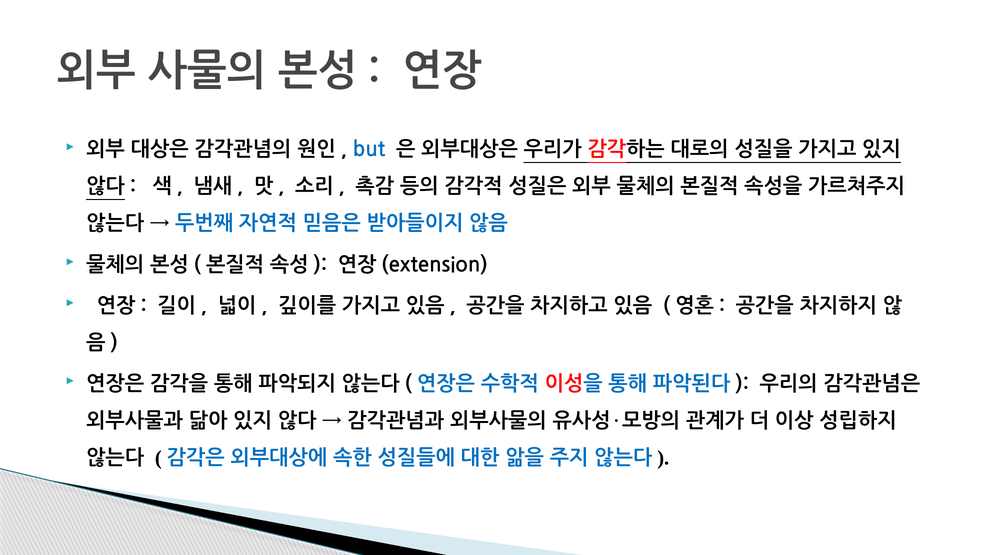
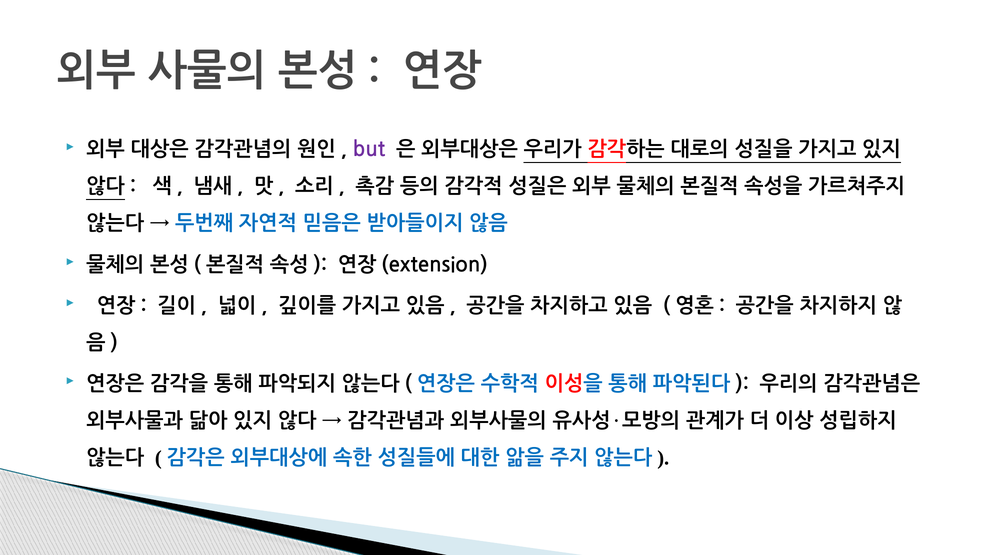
but colour: blue -> purple
